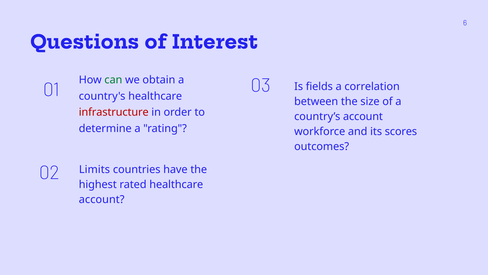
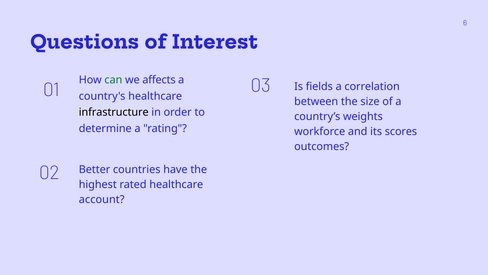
obtain: obtain -> affects
infrastructure colour: red -> black
country’s account: account -> weights
Limits: Limits -> Better
